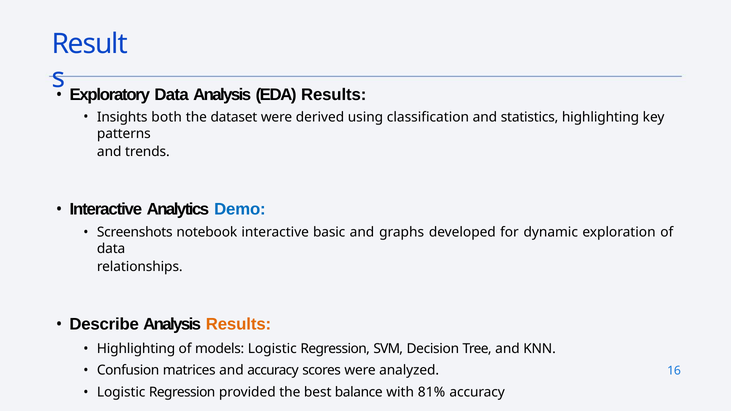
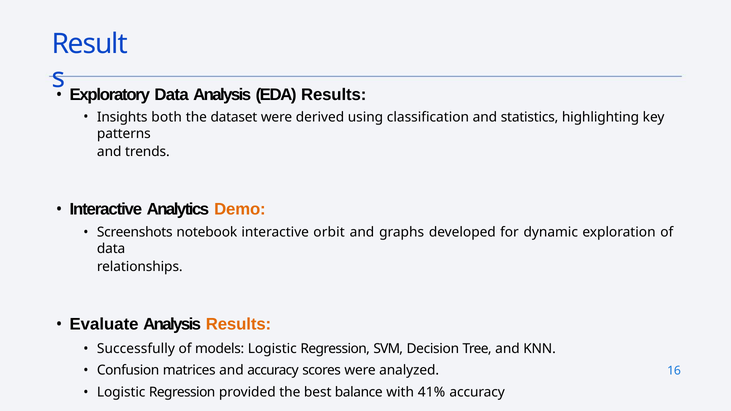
Demo colour: blue -> orange
basic: basic -> orbit
Describe: Describe -> Evaluate
Highlighting at (136, 349): Highlighting -> Successfully
81%: 81% -> 41%
